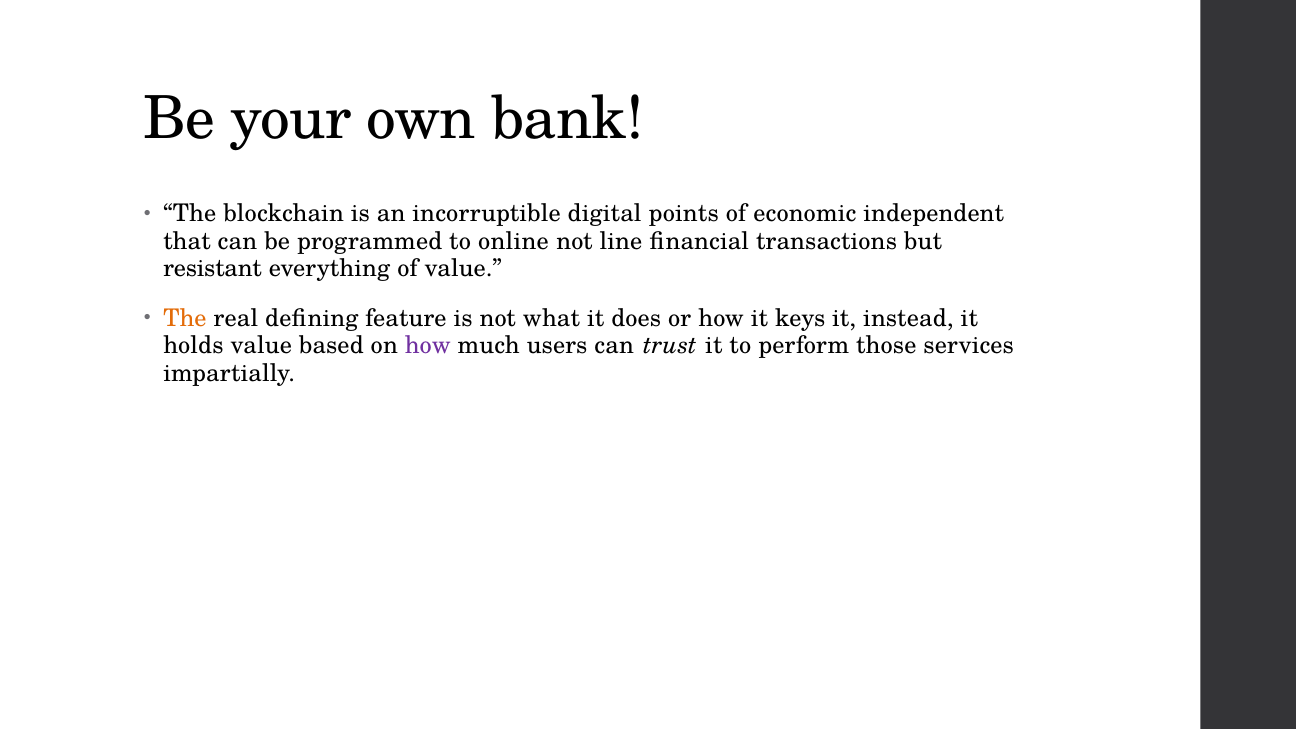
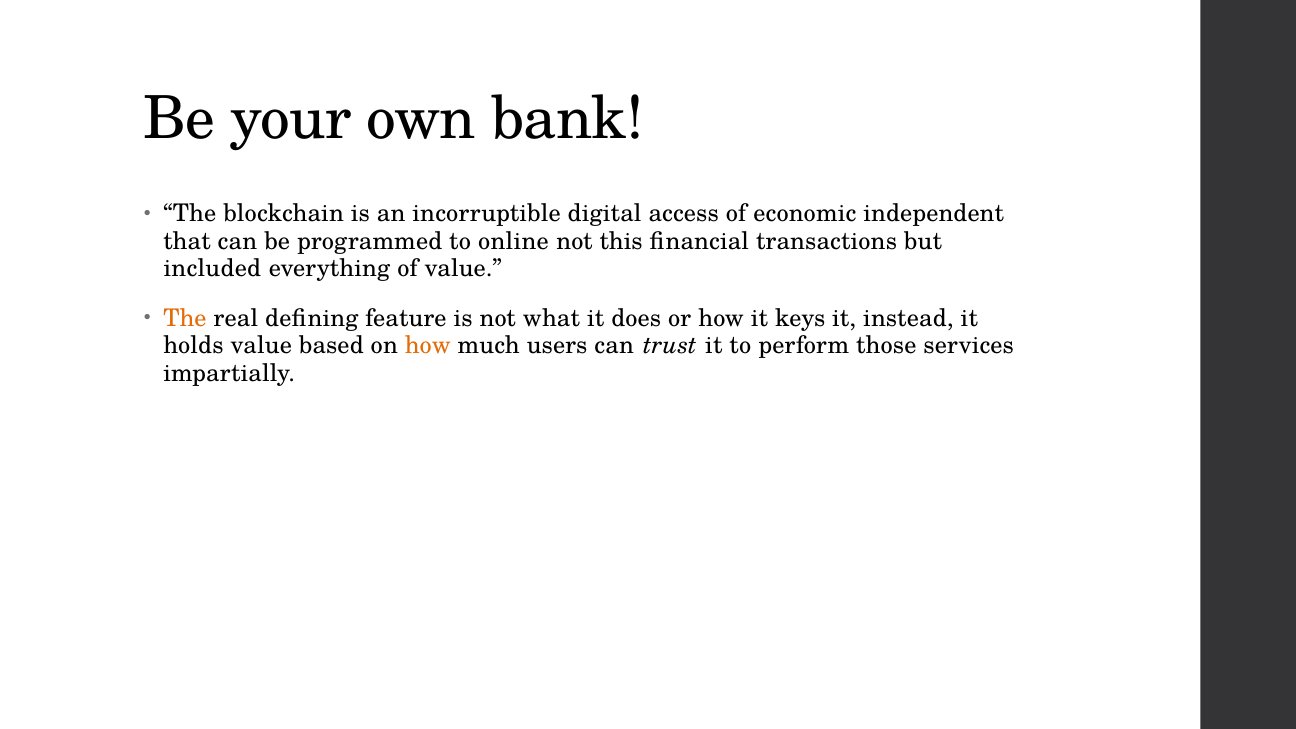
points: points -> access
line: line -> this
resistant: resistant -> included
how at (428, 346) colour: purple -> orange
